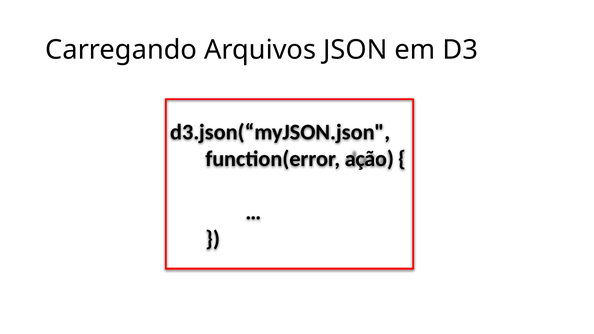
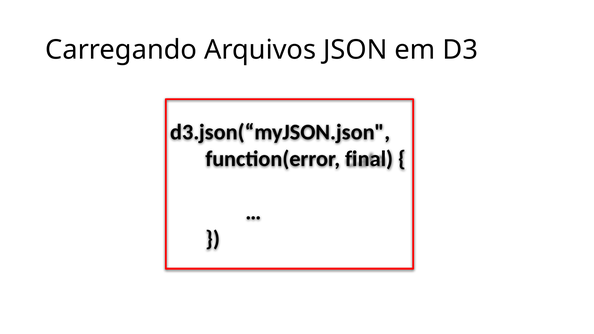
ação: ação -> final
